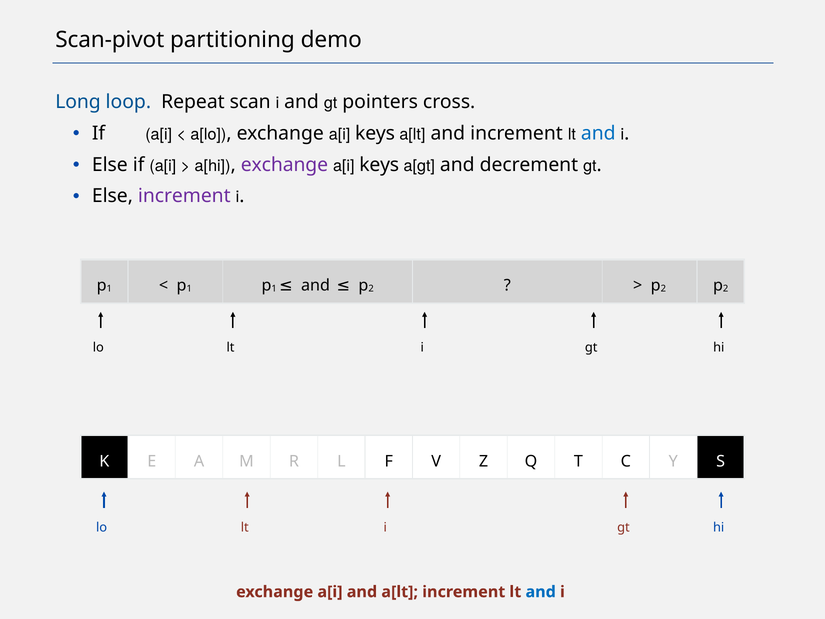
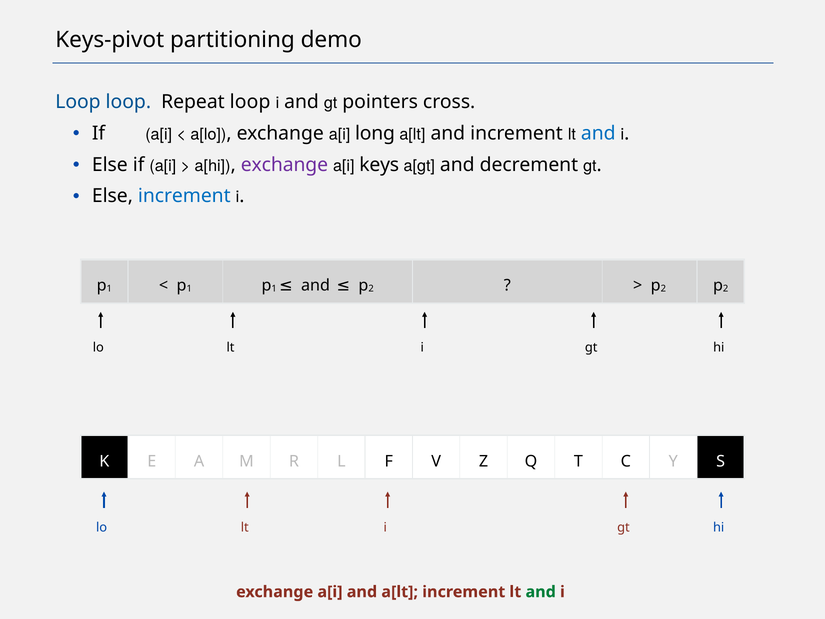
Scan-pivot: Scan-pivot -> Keys-pivot
Long at (78, 102): Long -> Loop
Repeat scan: scan -> loop
a[lo exchange a[i keys: keys -> long
increment at (184, 196) colour: purple -> blue
and at (541, 592) colour: blue -> green
